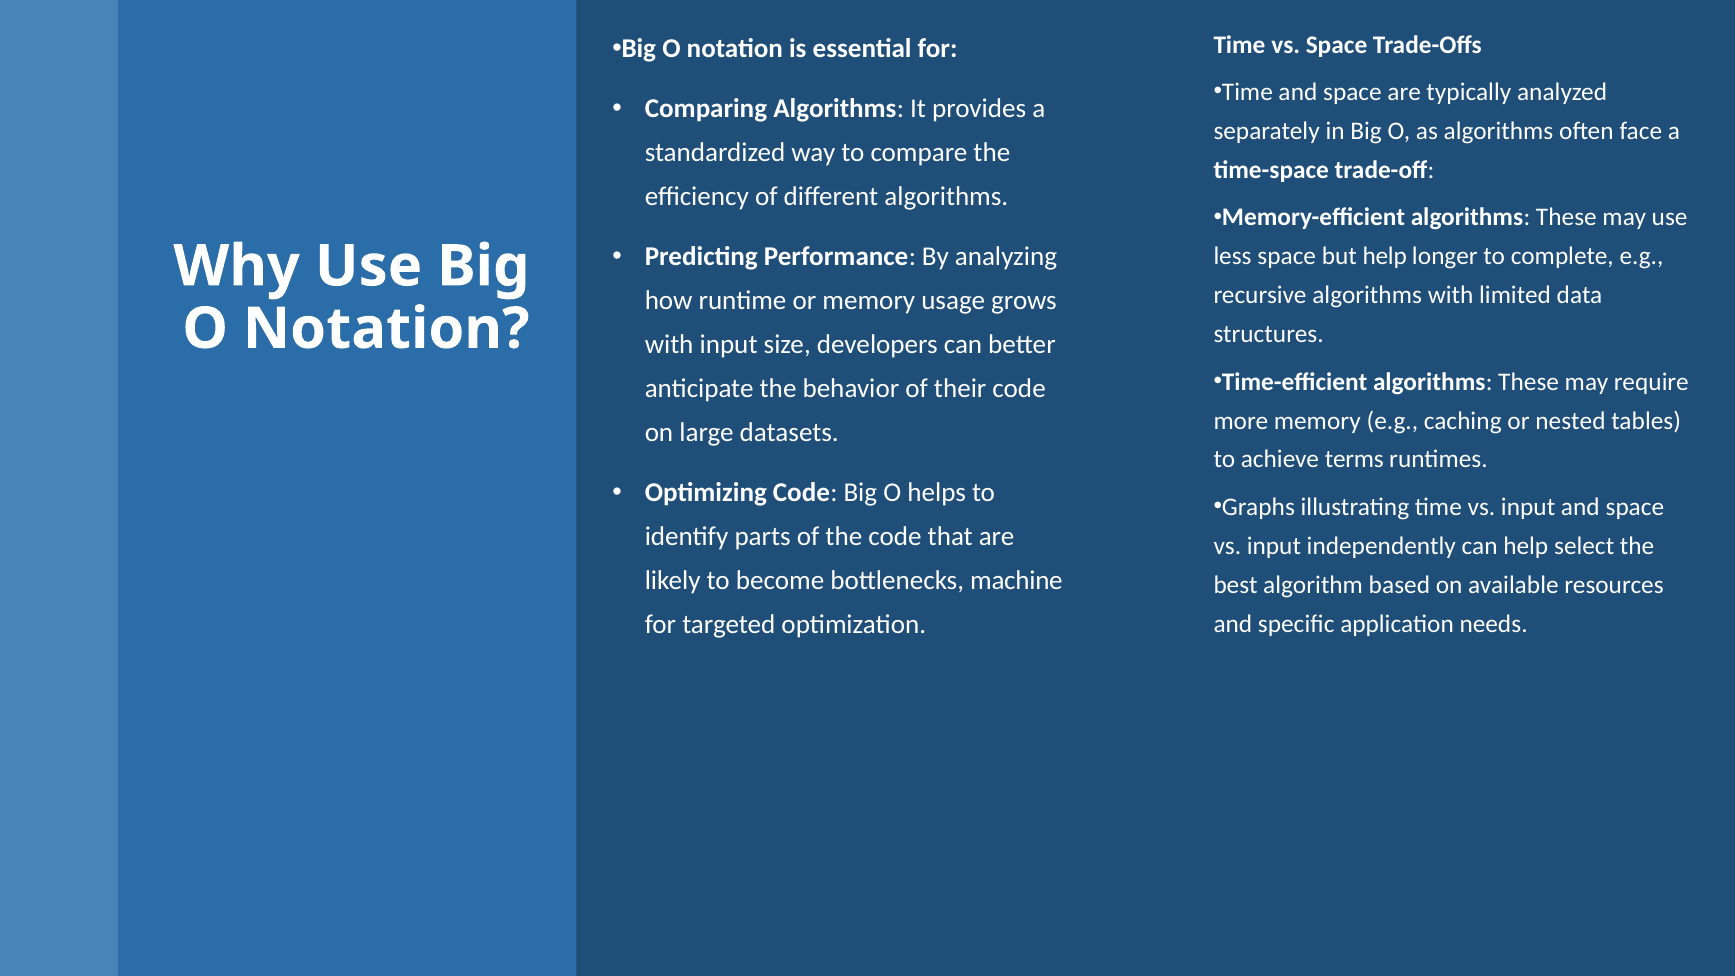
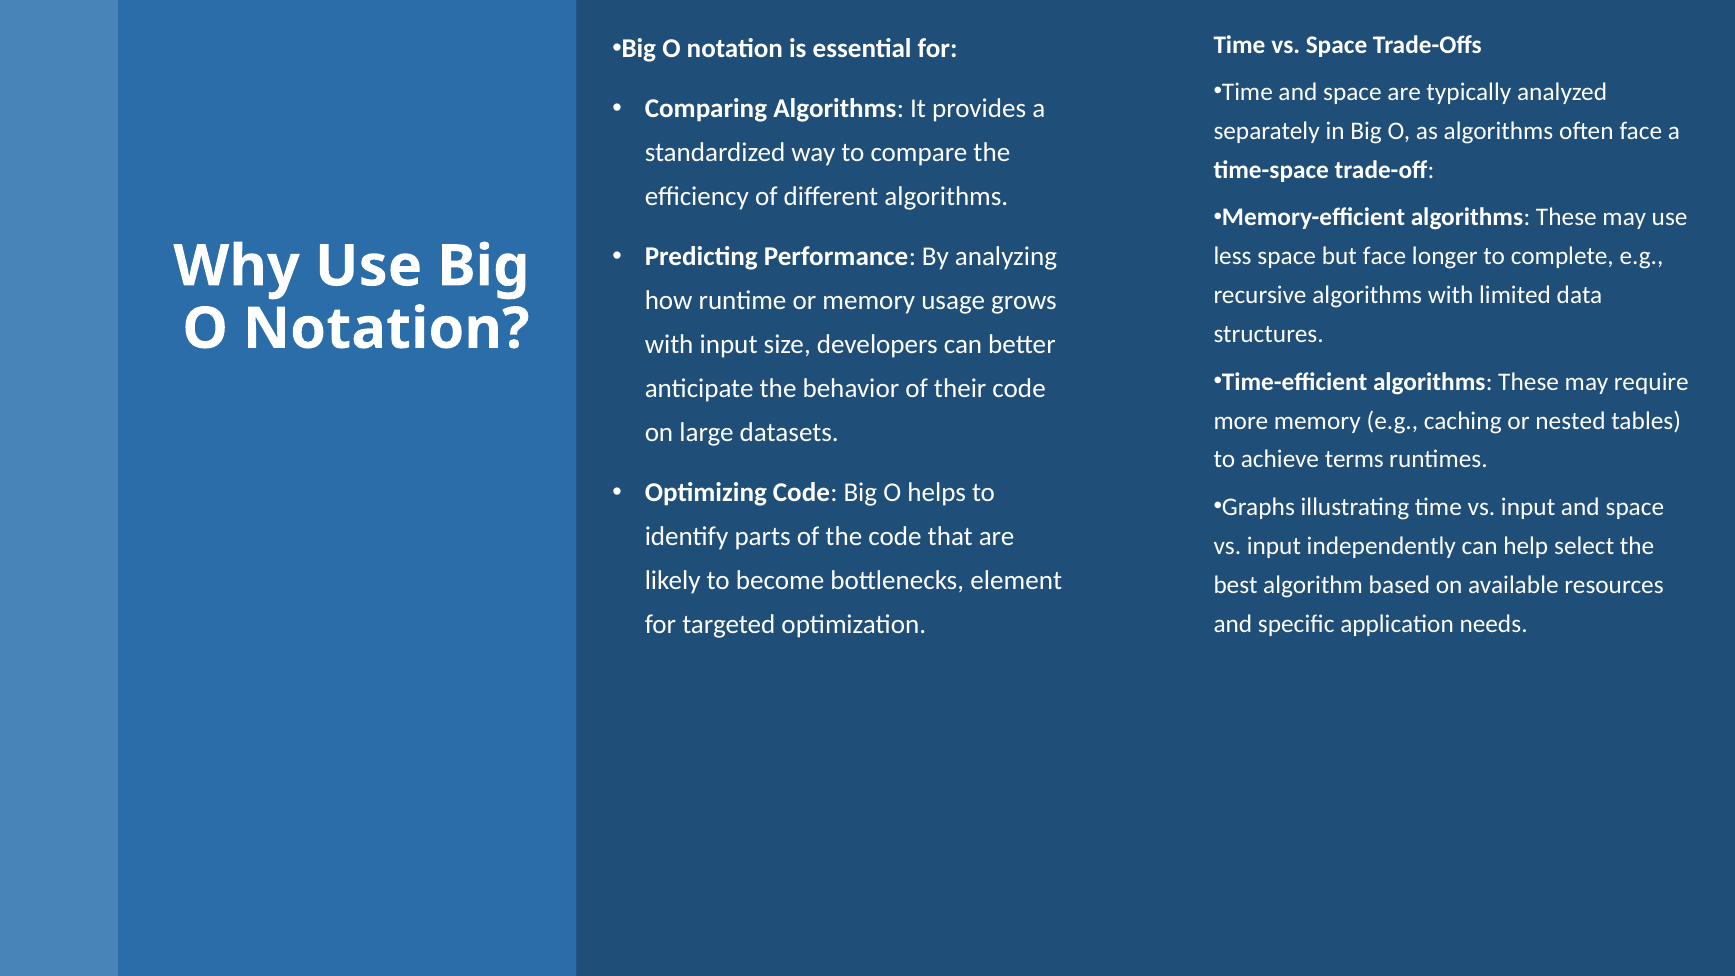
but help: help -> face
machine: machine -> element
